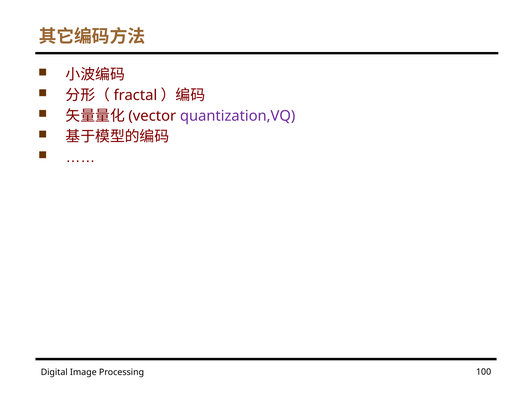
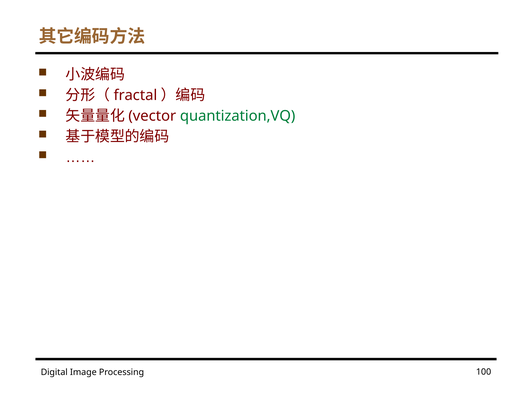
quantization,VQ colour: purple -> green
